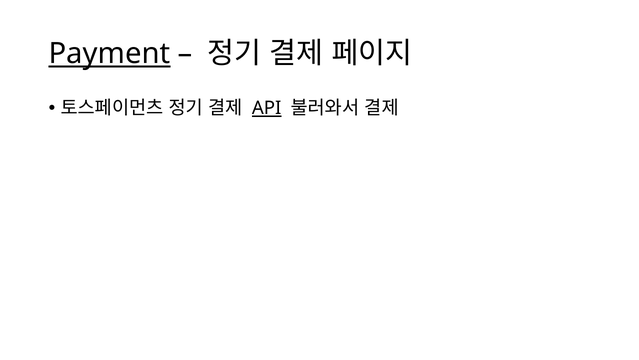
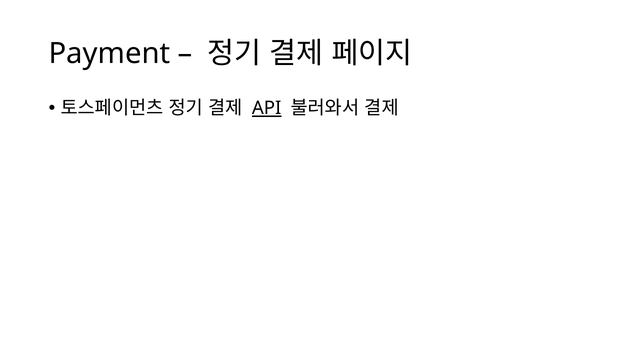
Payment underline: present -> none
